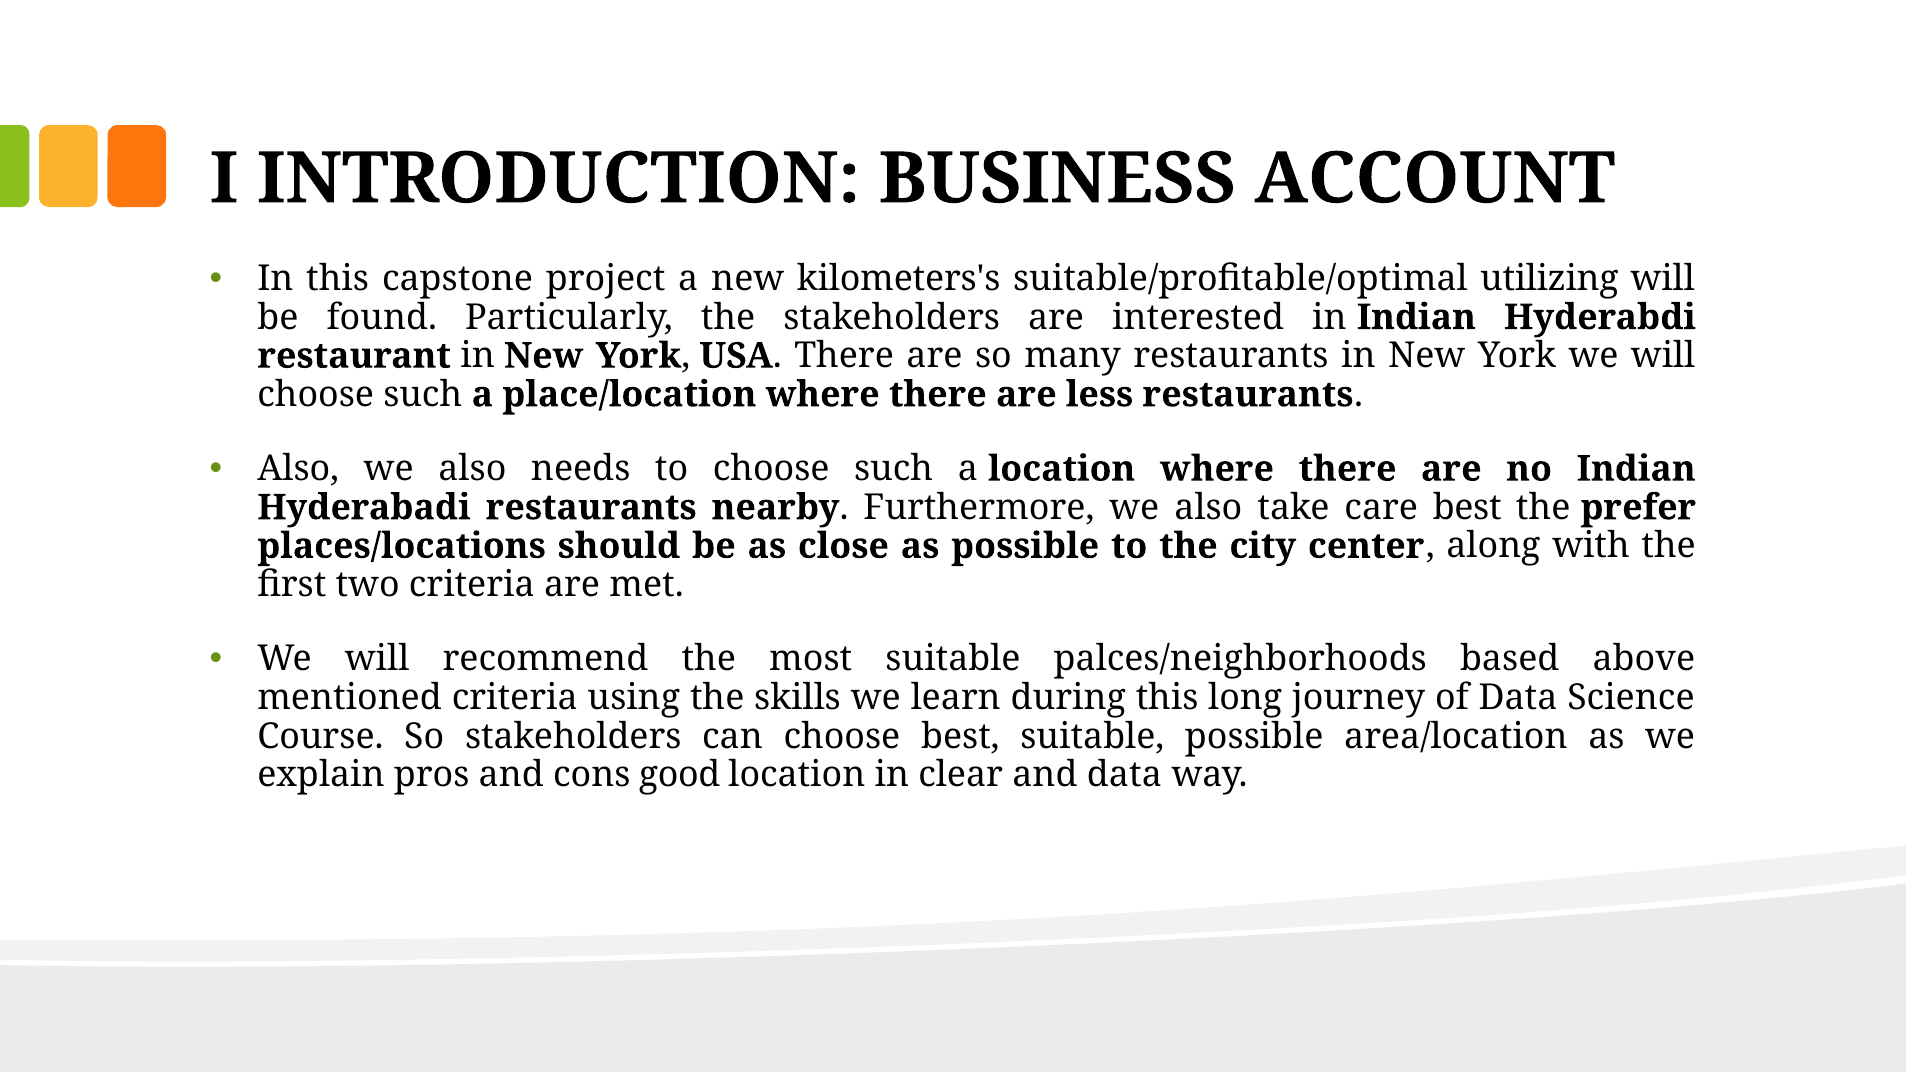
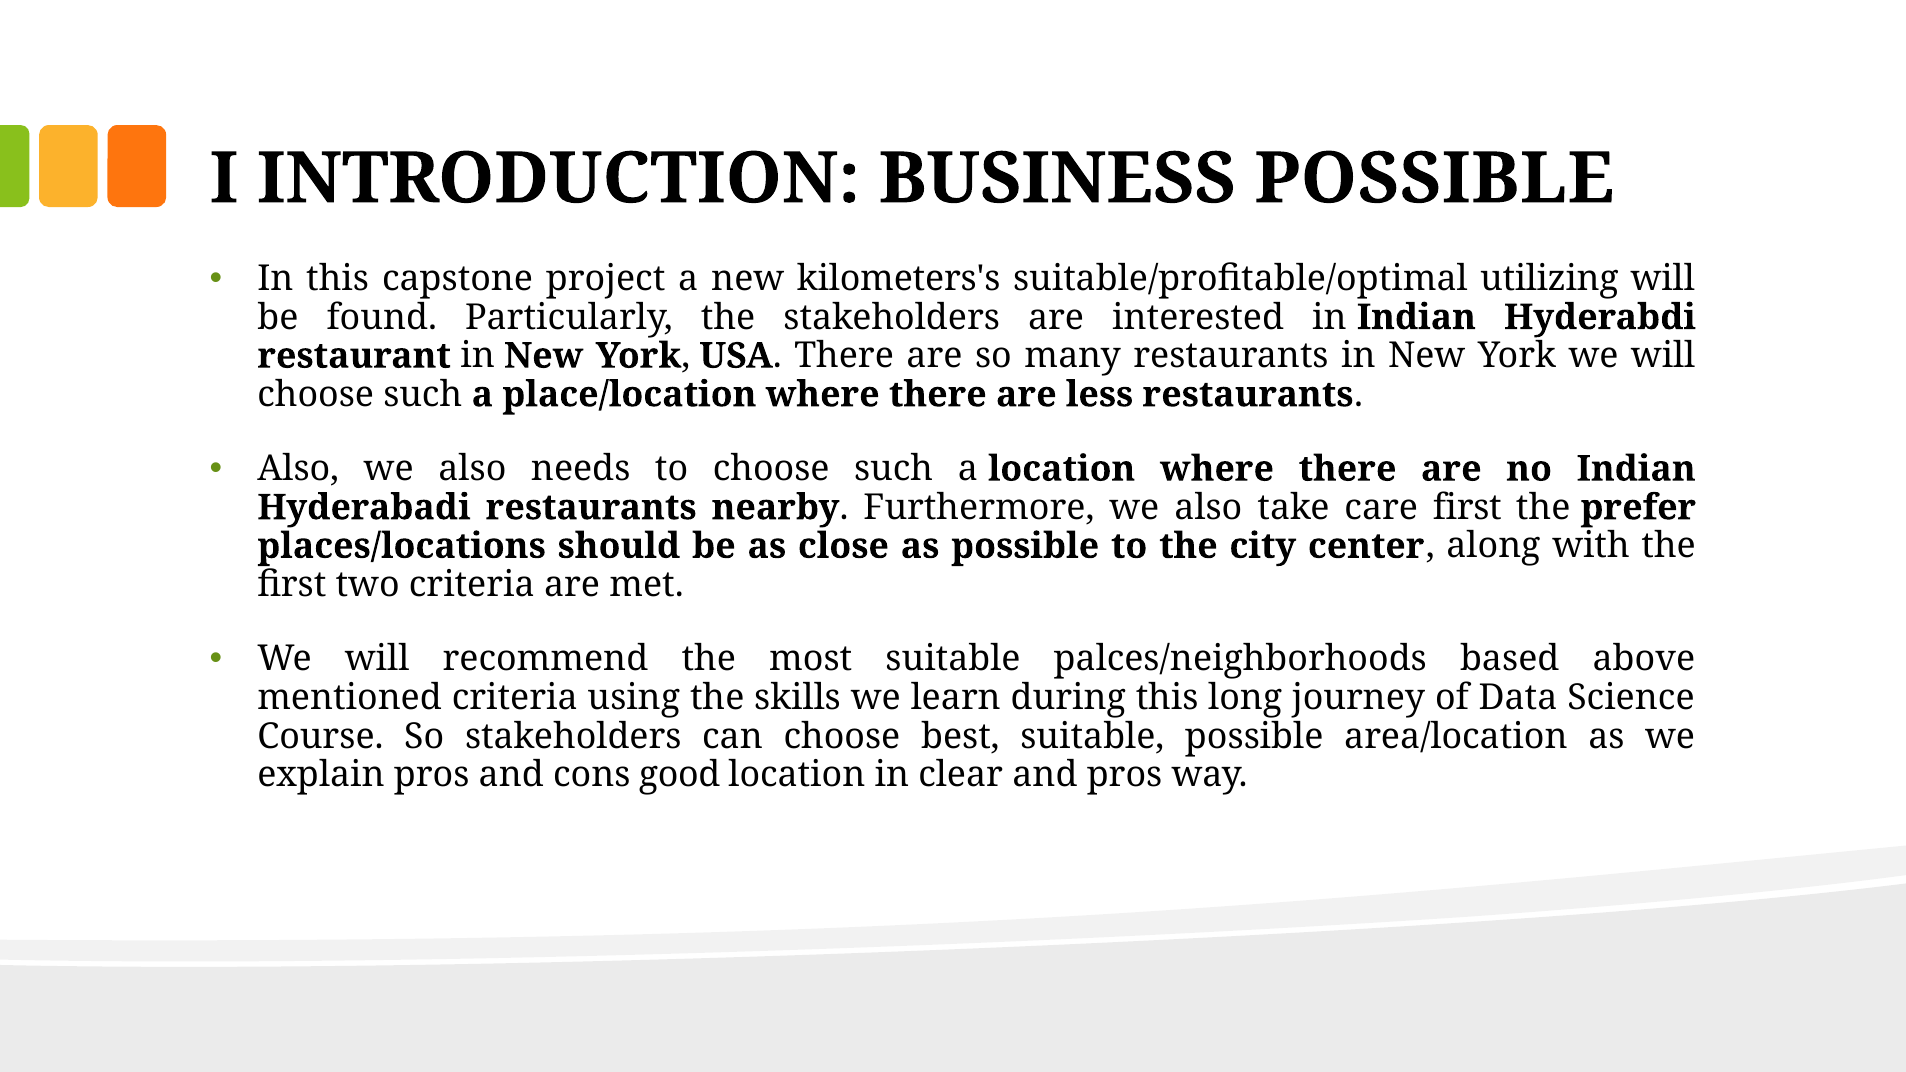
BUSINESS ACCOUNT: ACCOUNT -> POSSIBLE
care best: best -> first
and data: data -> pros
